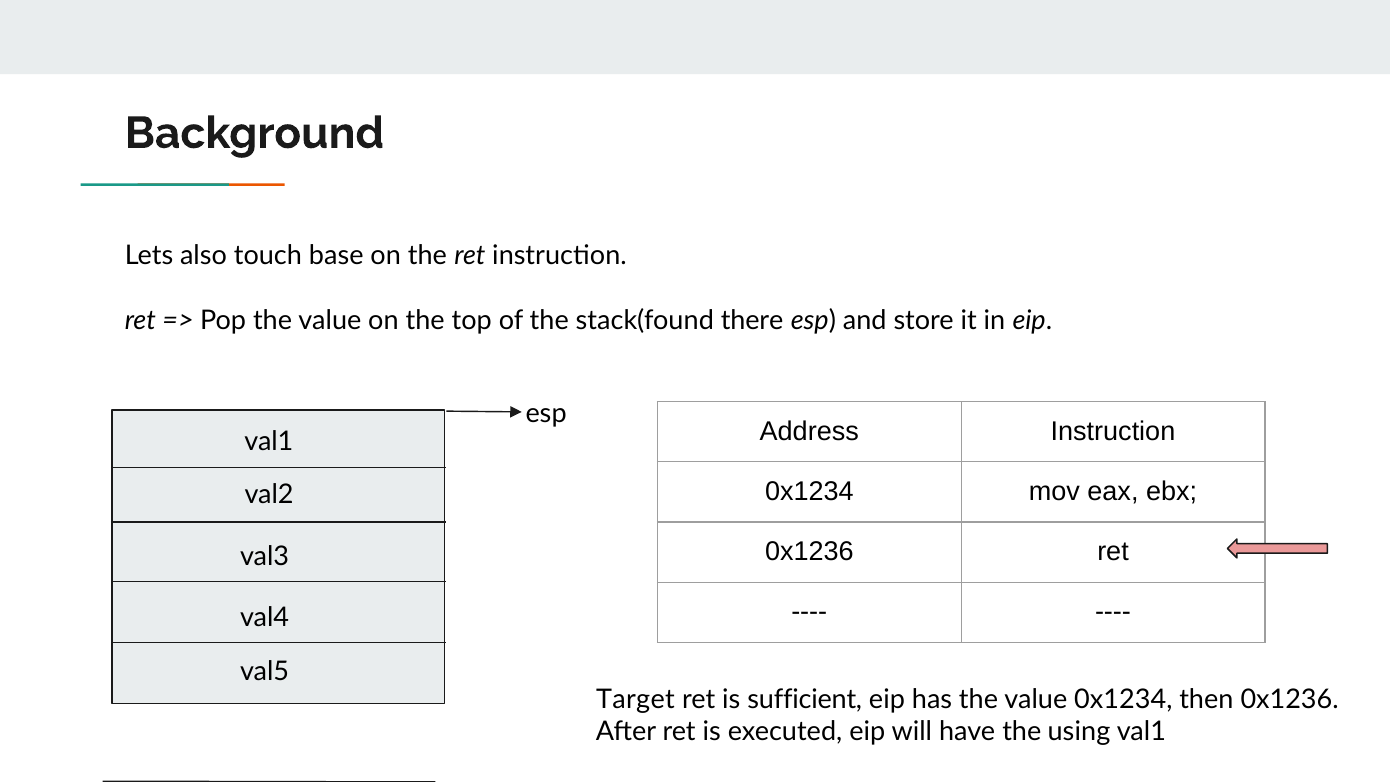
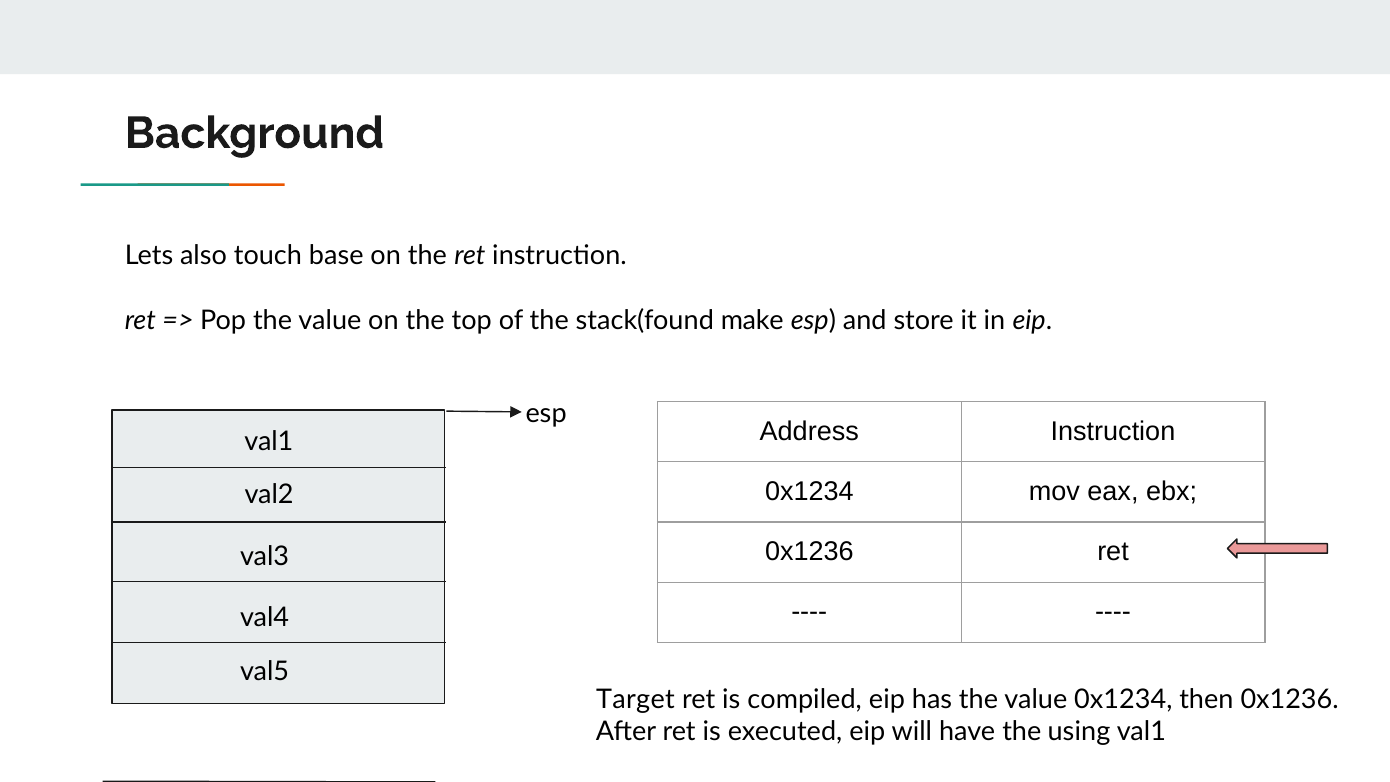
there: there -> make
sufficient: sufficient -> compiled
